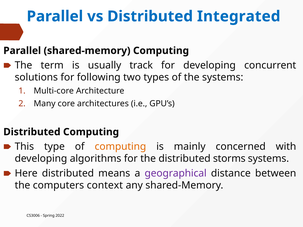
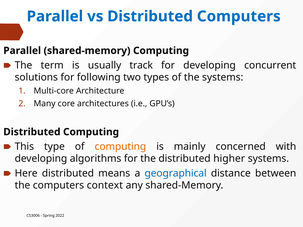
Distributed Integrated: Integrated -> Computers
storms: storms -> higher
geographical colour: purple -> blue
